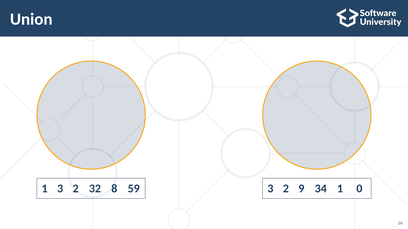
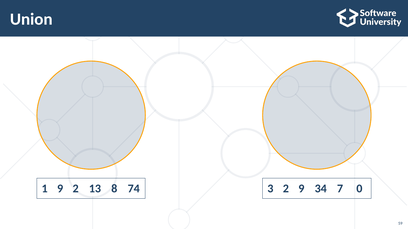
1 3: 3 -> 9
32: 32 -> 13
8 59: 59 -> 74
34 1: 1 -> 7
